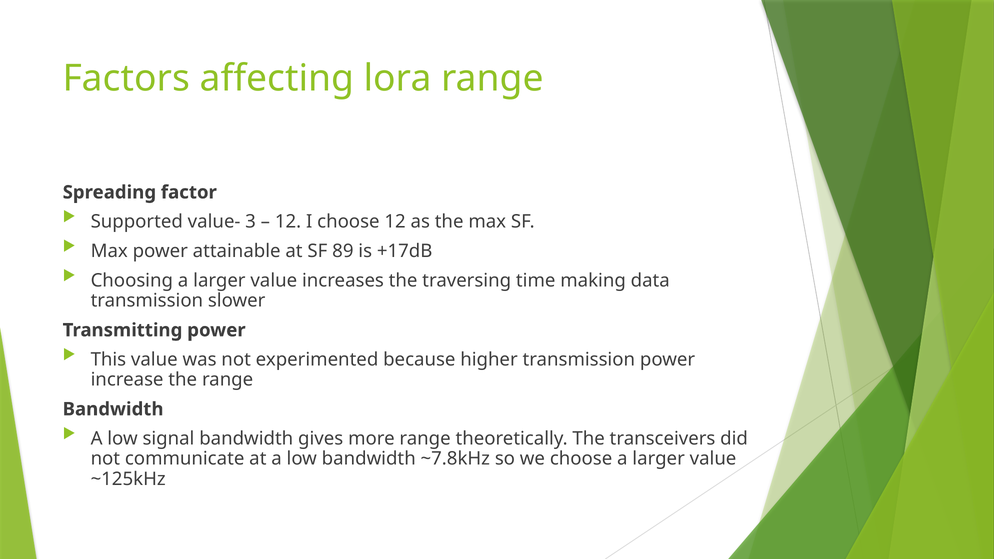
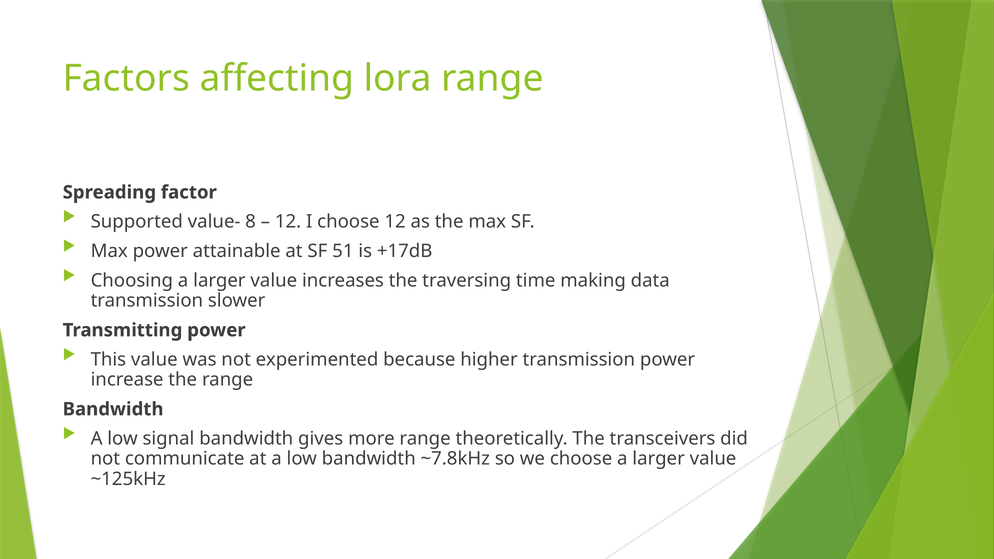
3: 3 -> 8
89: 89 -> 51
